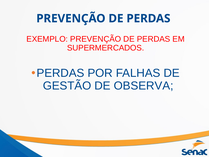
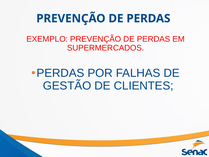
OBSERVA: OBSERVA -> CLIENTES
